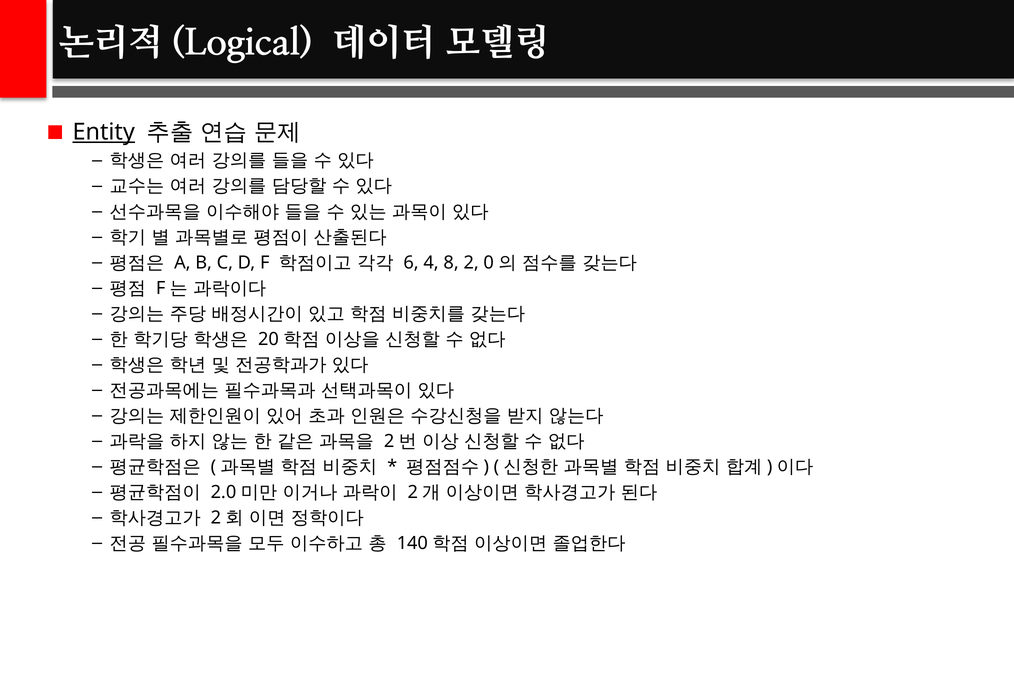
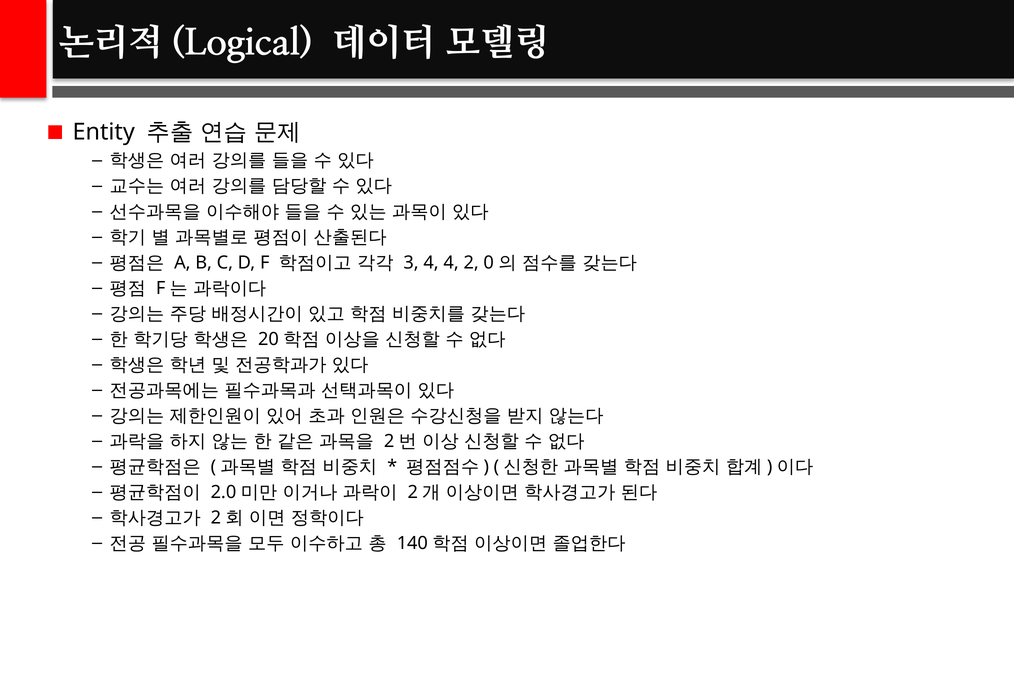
Entity underline: present -> none
6: 6 -> 3
4 8: 8 -> 4
